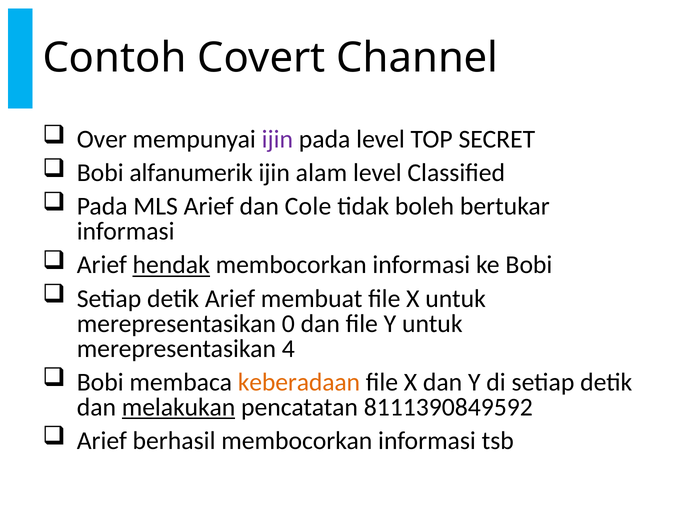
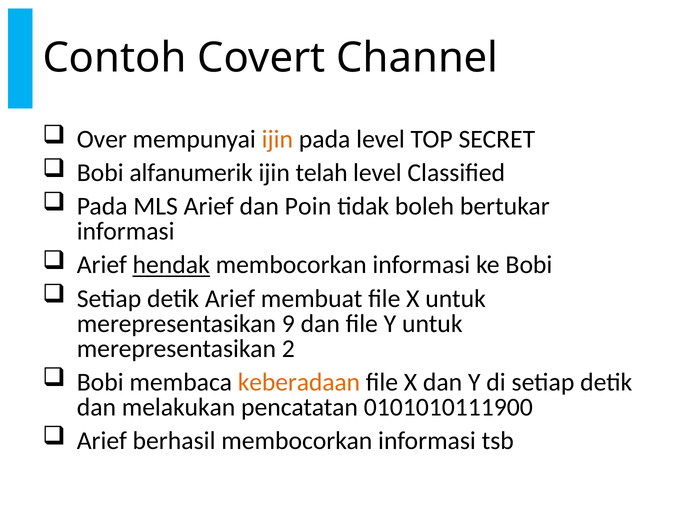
ijin at (277, 139) colour: purple -> orange
alam: alam -> telah
Cole: Cole -> Poin
0: 0 -> 9
4: 4 -> 2
melakukan underline: present -> none
8111390849592: 8111390849592 -> 0101010111900
